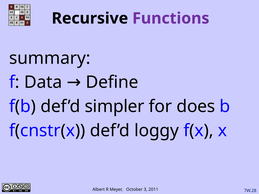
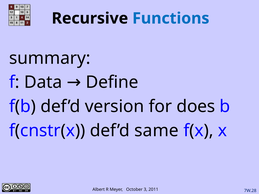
Functions colour: purple -> blue
simpler: simpler -> version
loggy: loggy -> same
